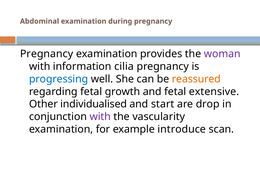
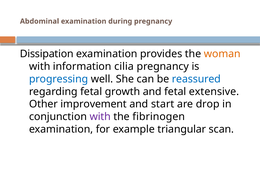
Pregnancy at (47, 54): Pregnancy -> Dissipation
woman colour: purple -> orange
reassured colour: orange -> blue
individualised: individualised -> improvement
vascularity: vascularity -> fibrinogen
introduce: introduce -> triangular
